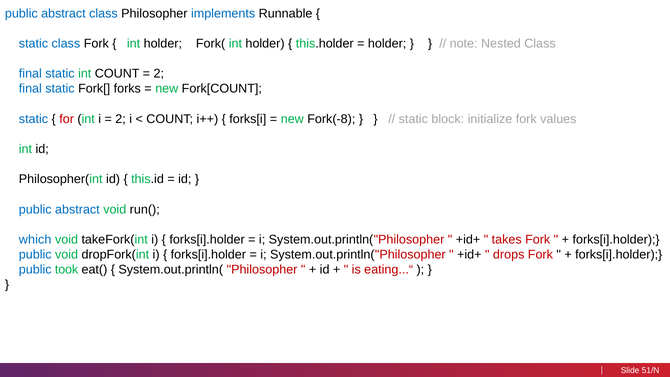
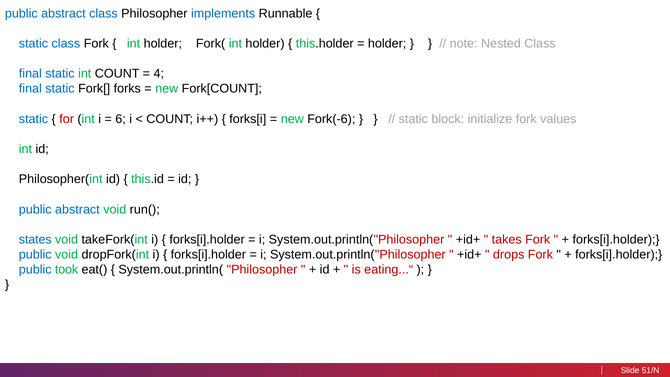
2 at (159, 74): 2 -> 4
2 at (121, 119): 2 -> 6
Fork(-8: Fork(-8 -> Fork(-6
which: which -> states
